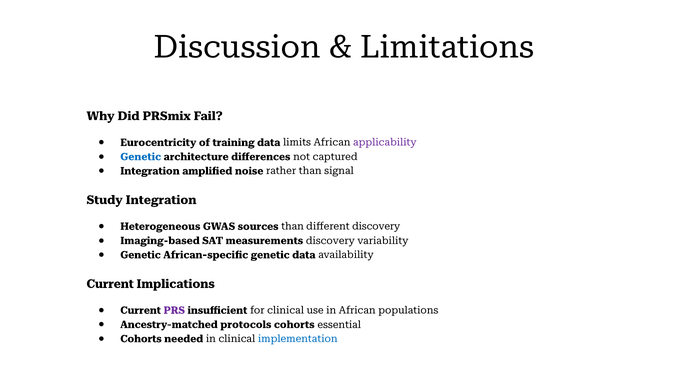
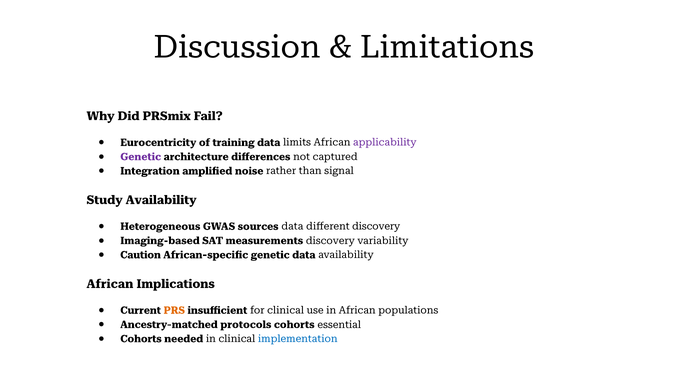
Genetic at (141, 157) colour: blue -> purple
Study Integration: Integration -> Availability
sources than: than -> data
Genetic at (141, 255): Genetic -> Caution
Current at (110, 284): Current -> African
PRS colour: purple -> orange
